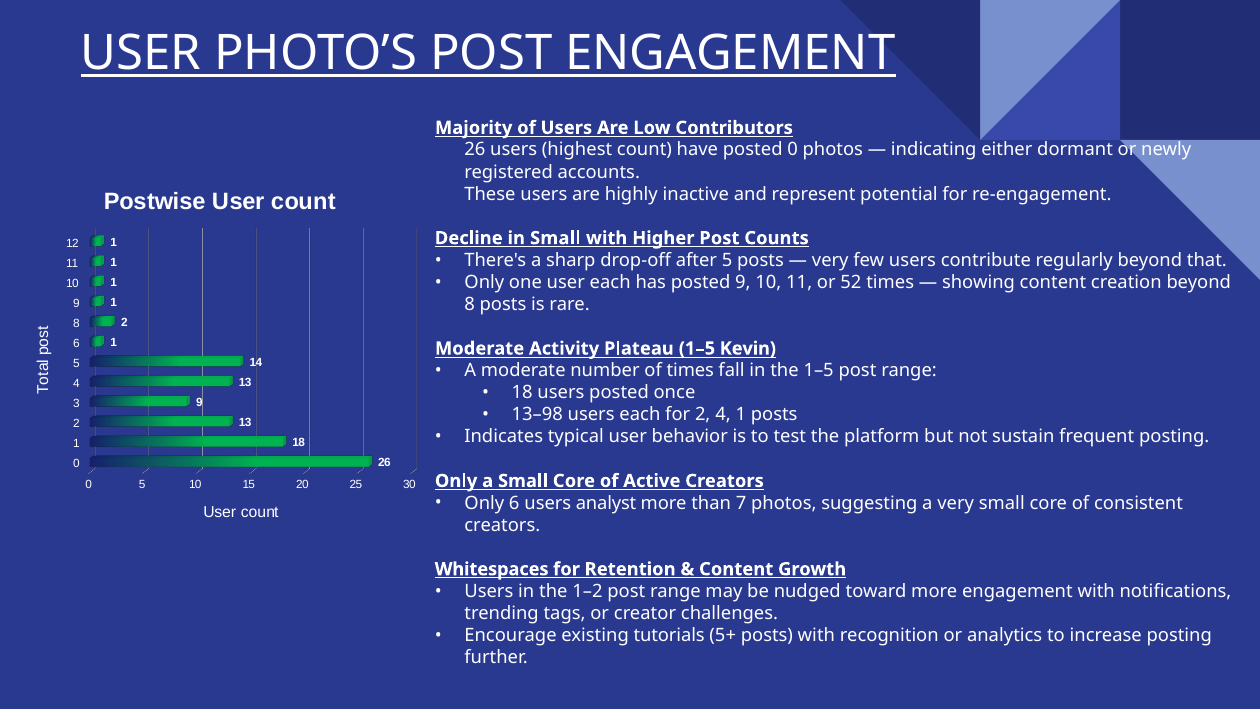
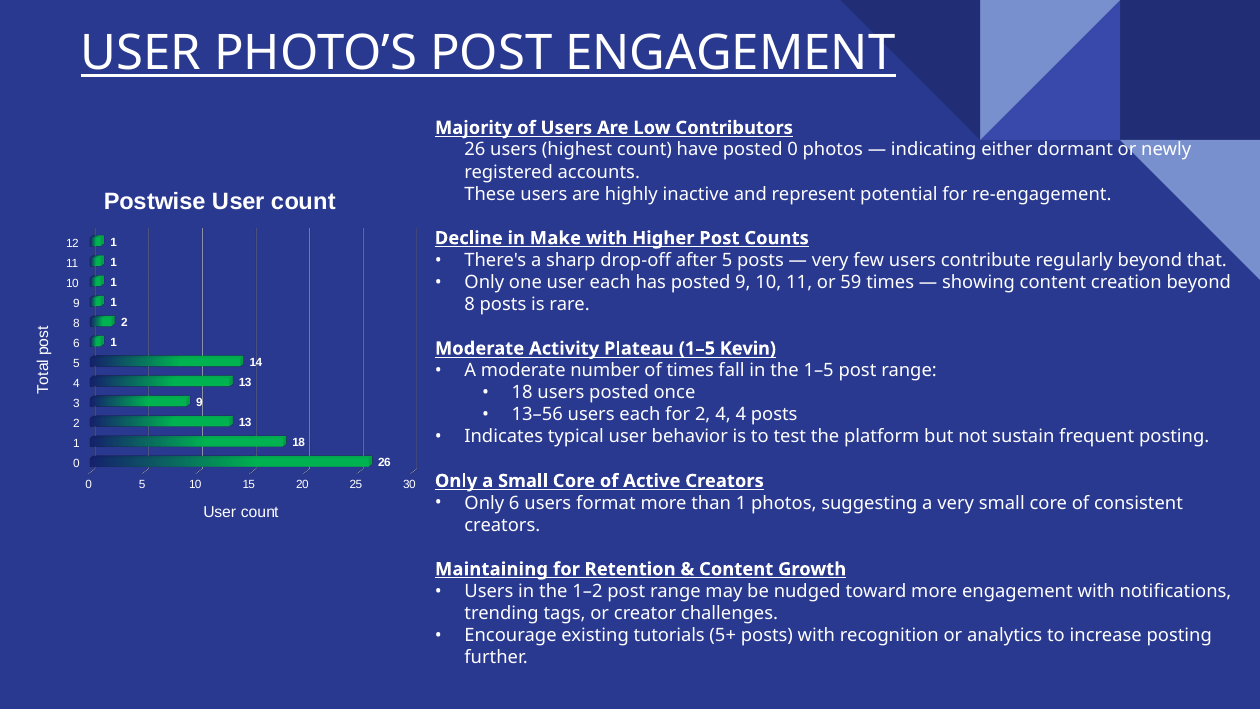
in Small: Small -> Make
52: 52 -> 59
13–98: 13–98 -> 13–56
4 1: 1 -> 4
analyst: analyst -> format
than 7: 7 -> 1
Whitespaces: Whitespaces -> Maintaining
